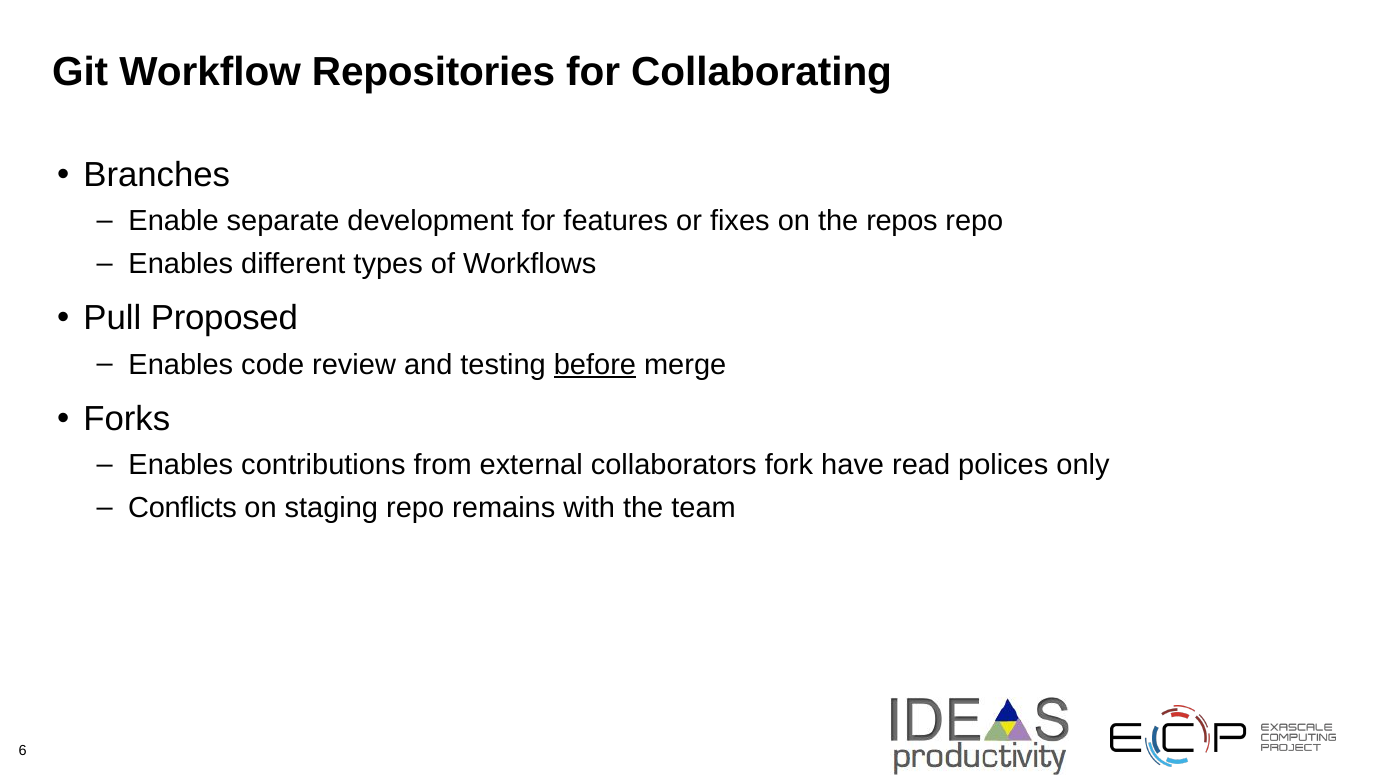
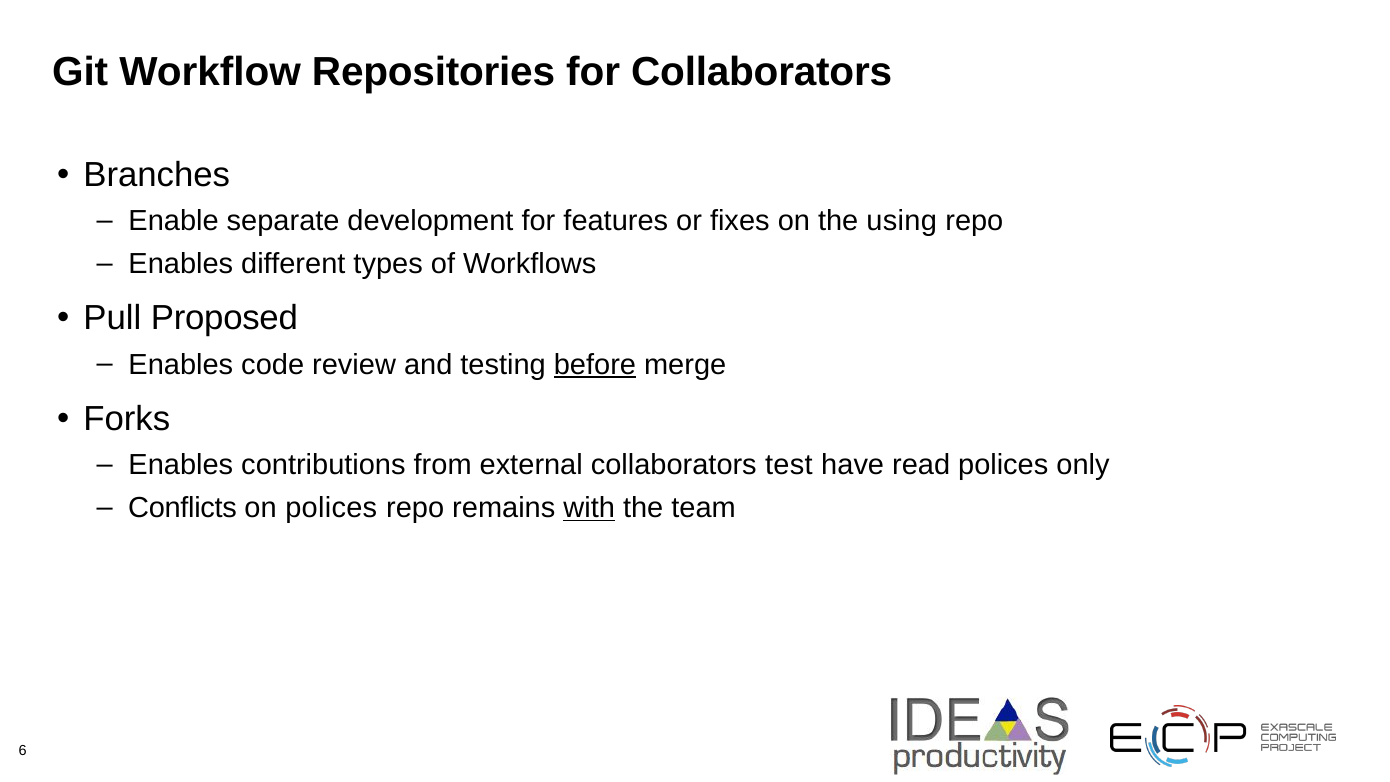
for Collaborating: Collaborating -> Collaborators
repos: repos -> using
fork: fork -> test
on staging: staging -> polices
with underline: none -> present
